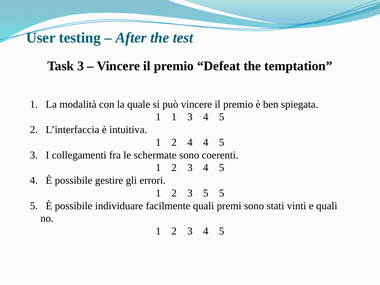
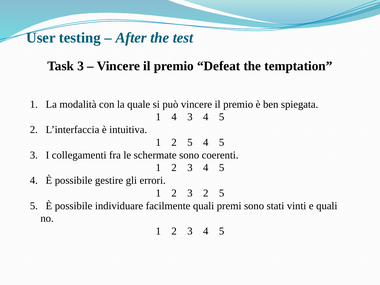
1 1: 1 -> 4
1 2 4: 4 -> 5
3 5: 5 -> 2
